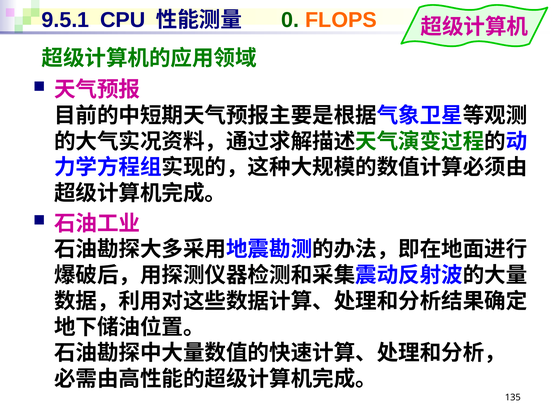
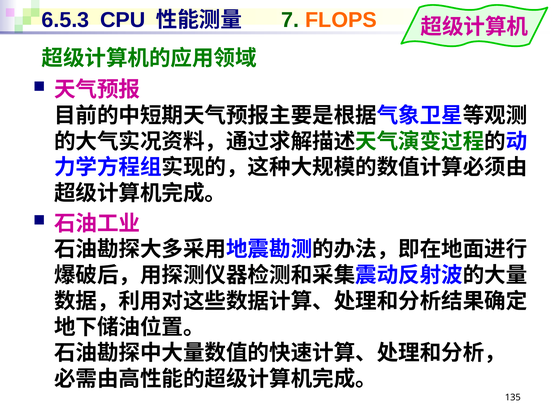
9.5.1: 9.5.1 -> 6.5.3
0: 0 -> 7
